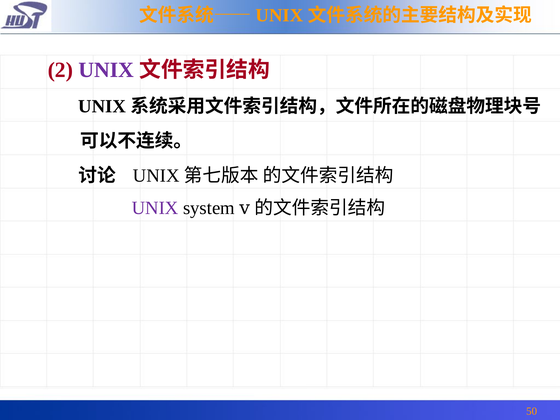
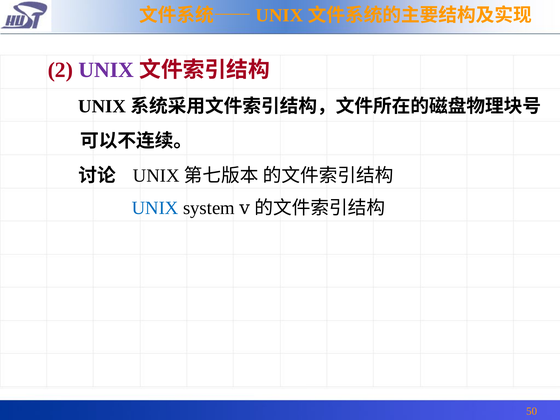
UNIX at (155, 208) colour: purple -> blue
